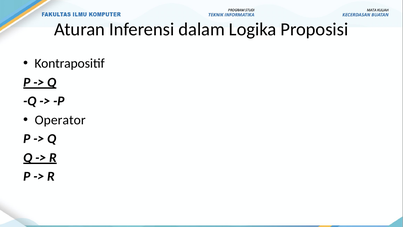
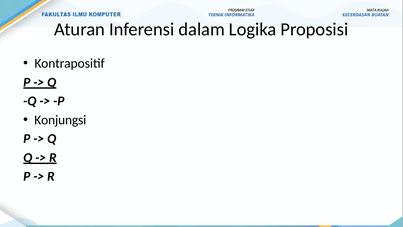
Operator: Operator -> Konjungsi
